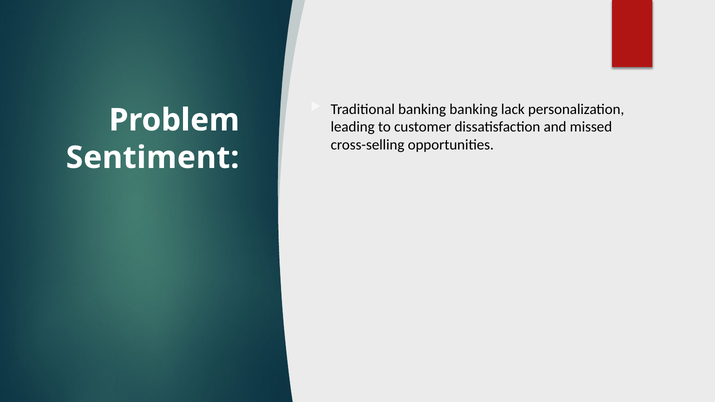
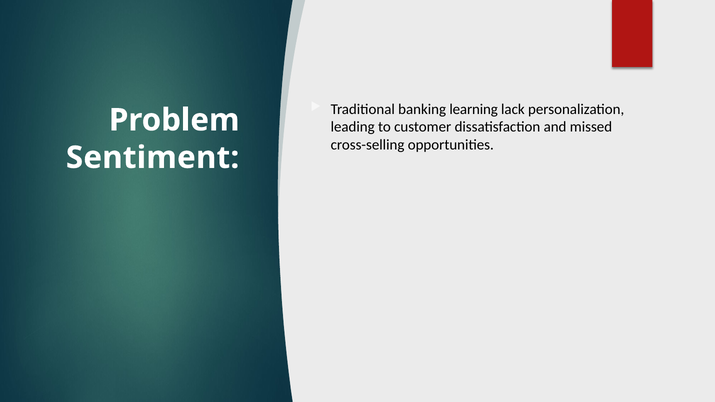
banking banking: banking -> learning
